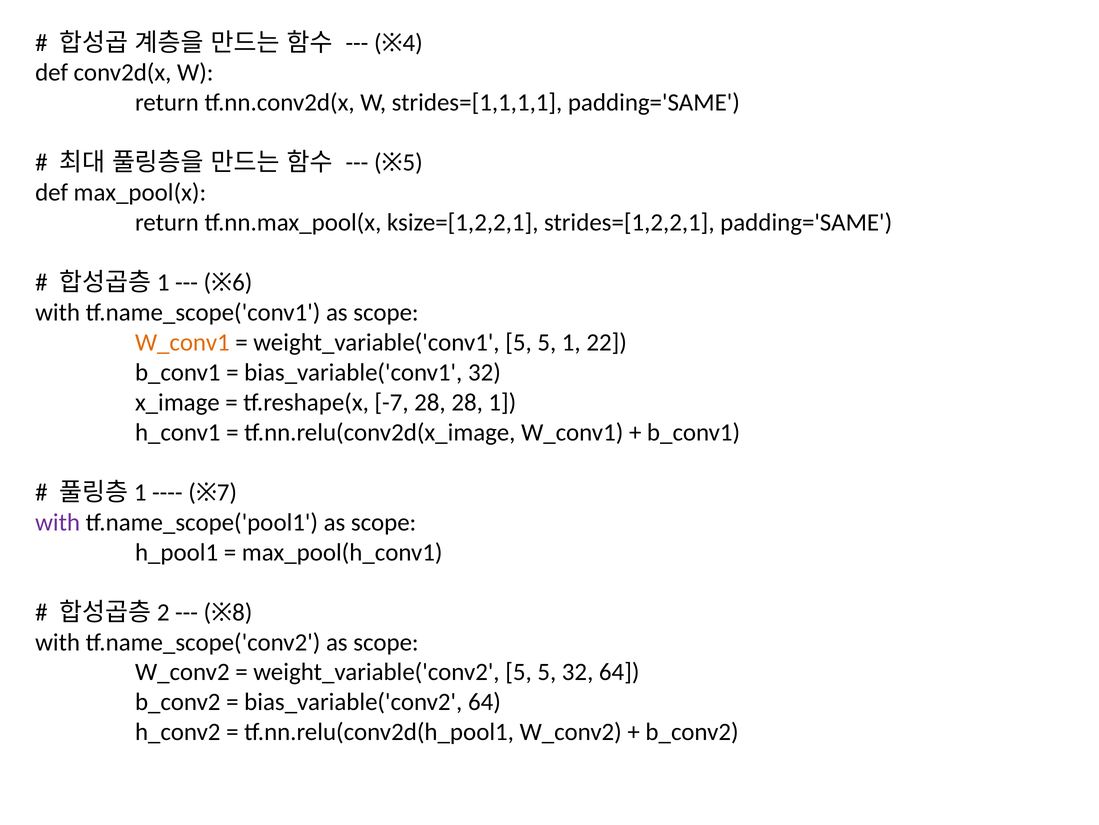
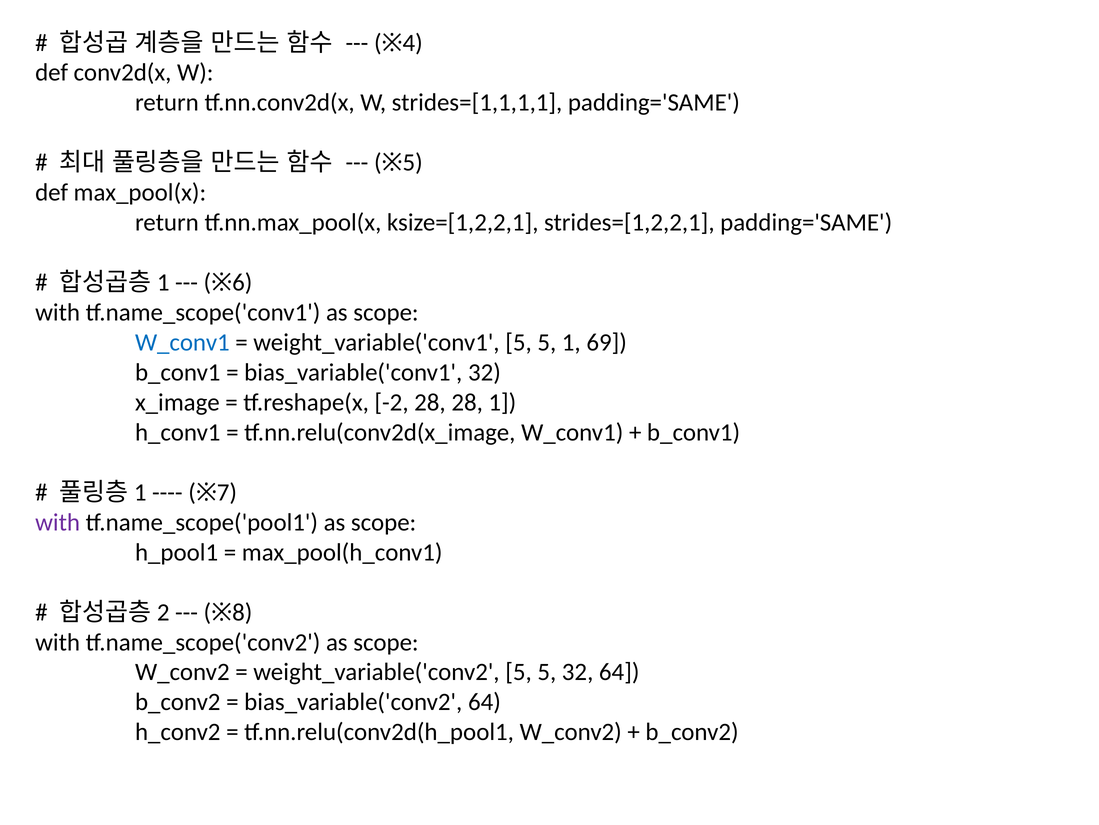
W_conv1 at (182, 342) colour: orange -> blue
22: 22 -> 69
-7: -7 -> -2
